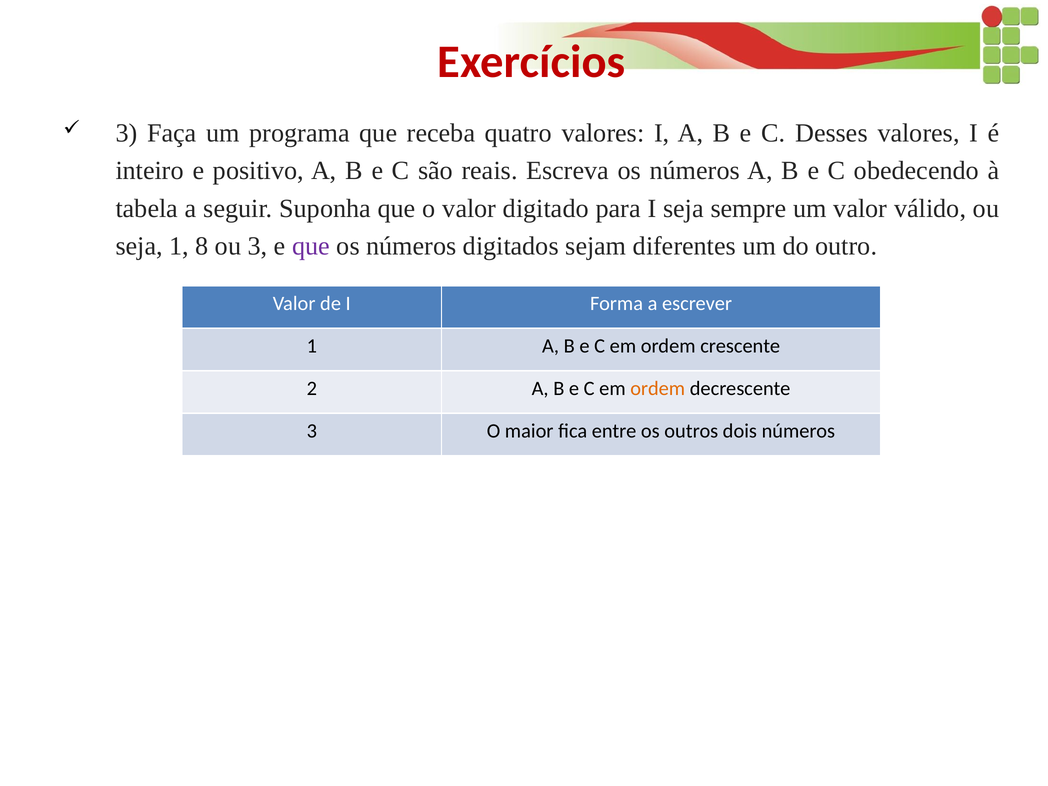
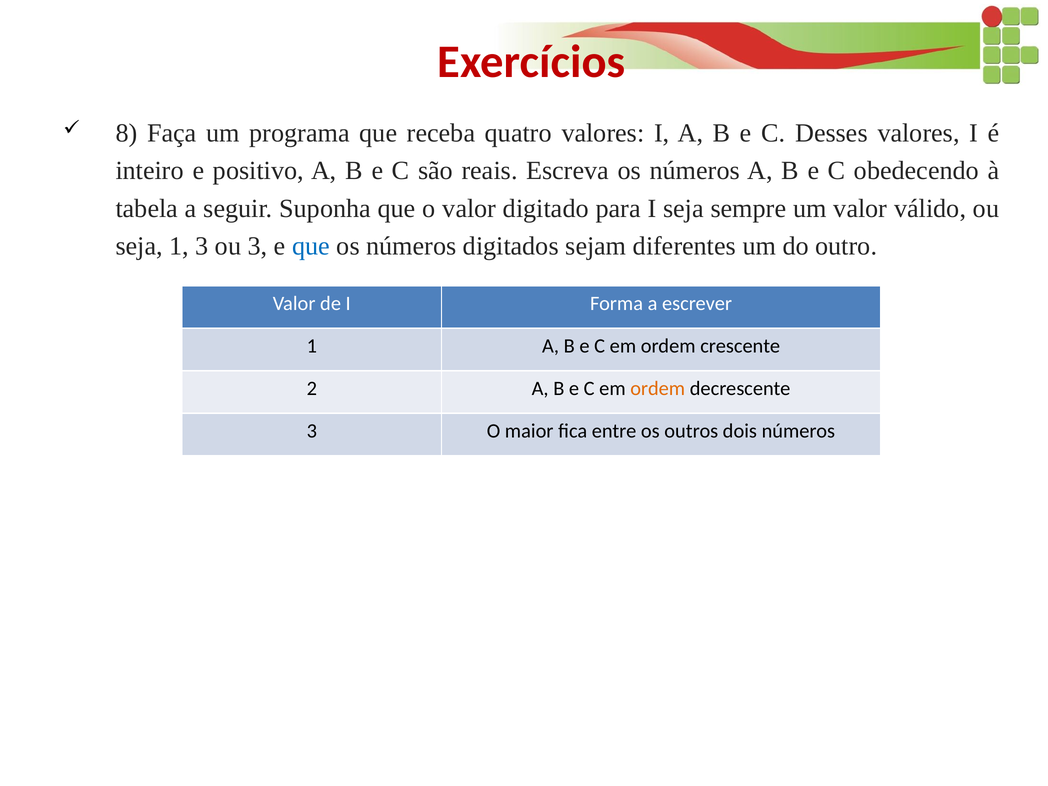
3 at (126, 133): 3 -> 8
1 8: 8 -> 3
que at (311, 246) colour: purple -> blue
